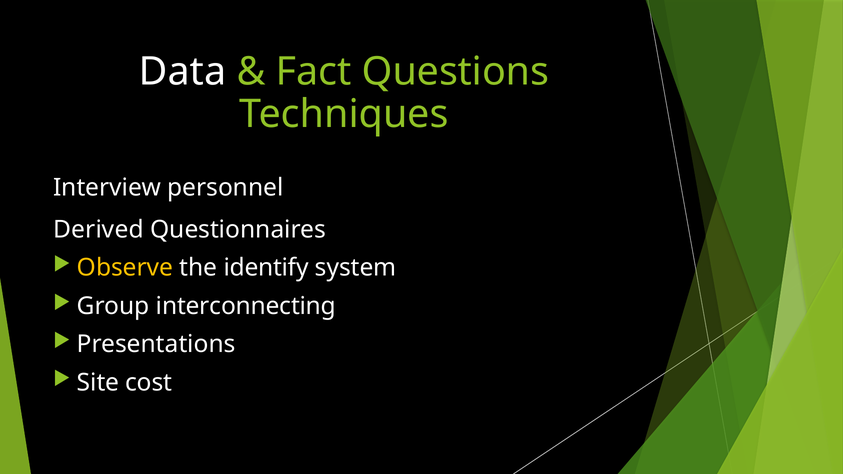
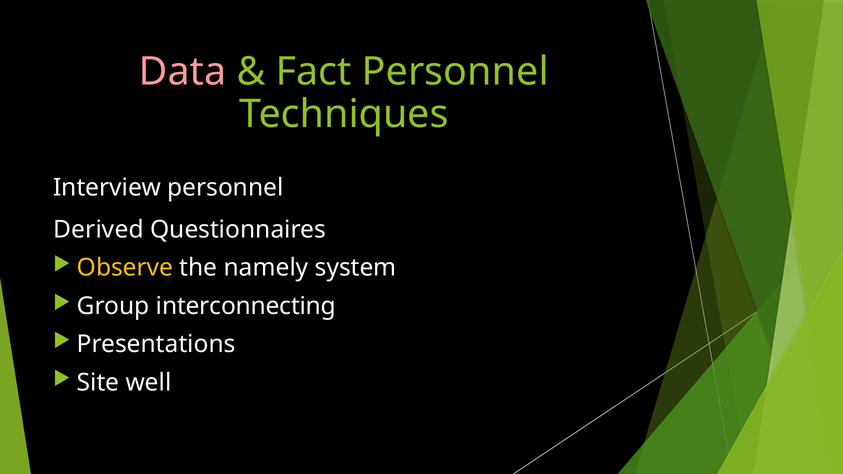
Data colour: white -> pink
Fact Questions: Questions -> Personnel
identify: identify -> namely
cost: cost -> well
